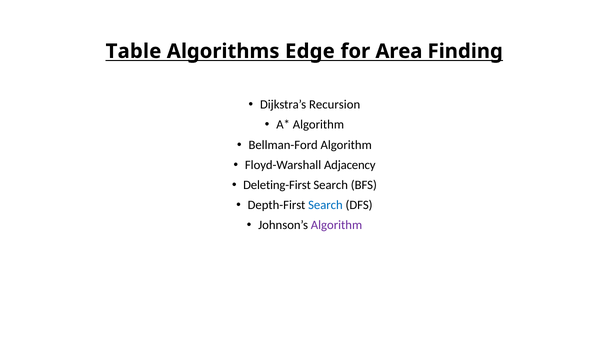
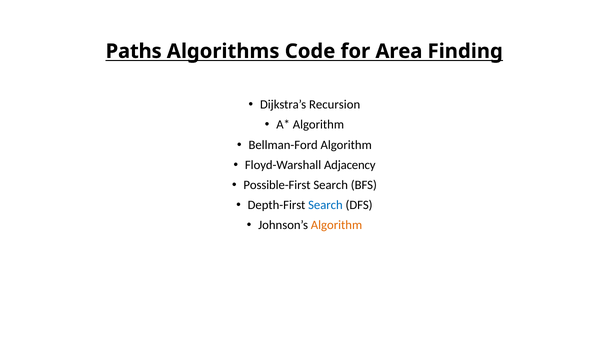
Table: Table -> Paths
Edge: Edge -> Code
Deleting-First: Deleting-First -> Possible-First
Algorithm at (336, 225) colour: purple -> orange
